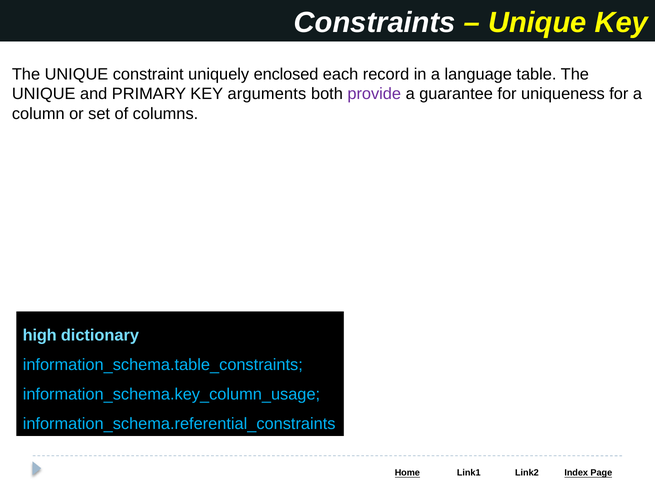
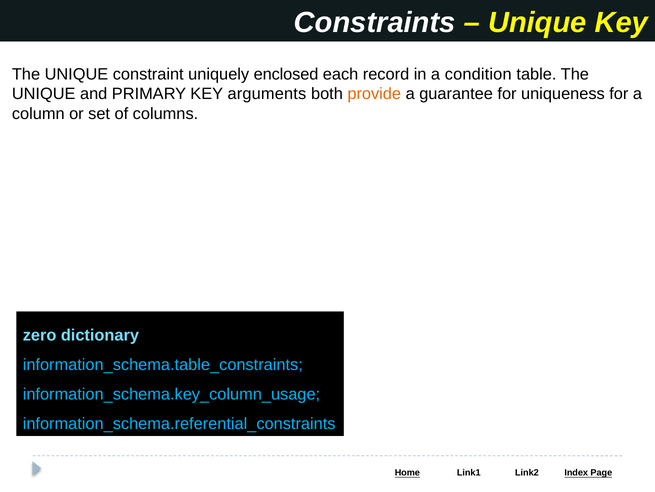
language: language -> condition
provide colour: purple -> orange
high: high -> zero
